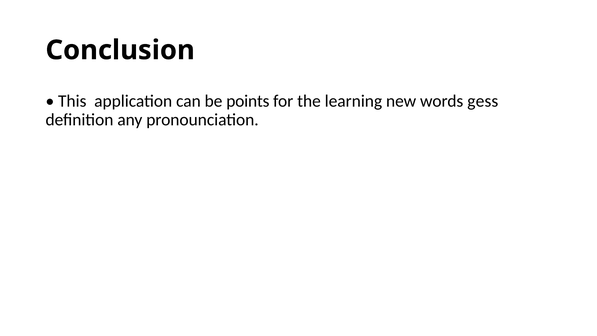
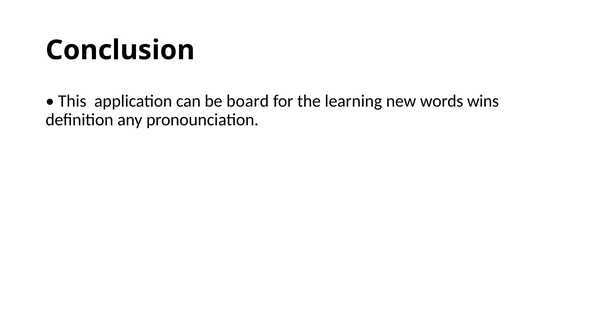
points: points -> board
gess: gess -> wins
